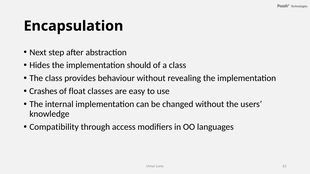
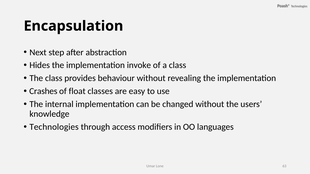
should: should -> invoke
Compatibility at (54, 127): Compatibility -> Technologies
